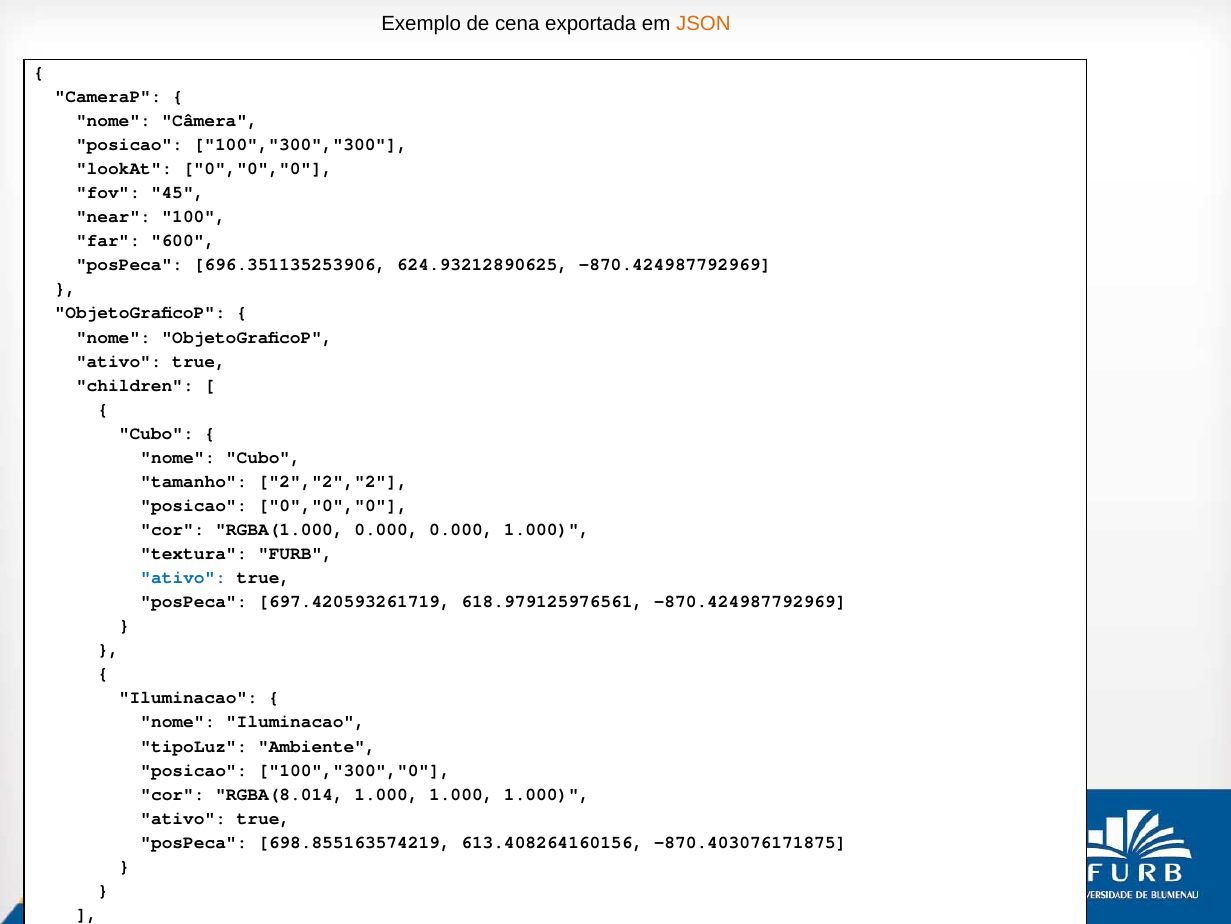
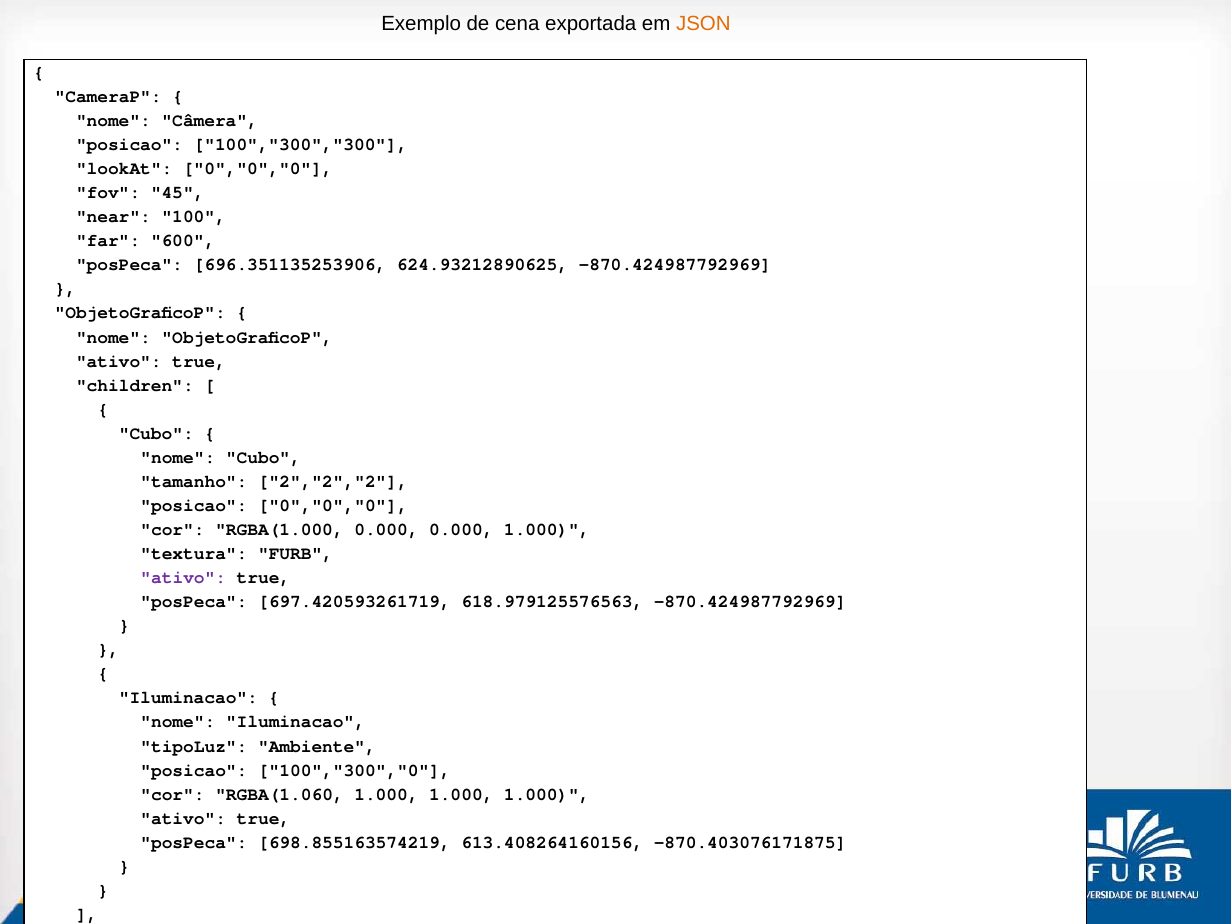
ativo at (183, 577) colour: blue -> purple
618.979125976561: 618.979125976561 -> 618.979125576563
RGBA(8.014: RGBA(8.014 -> RGBA(1.060
